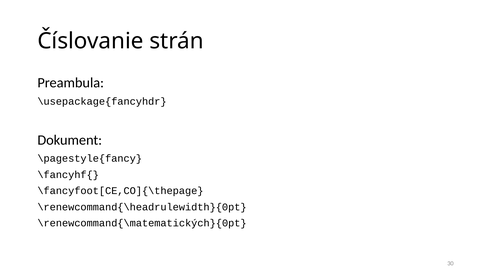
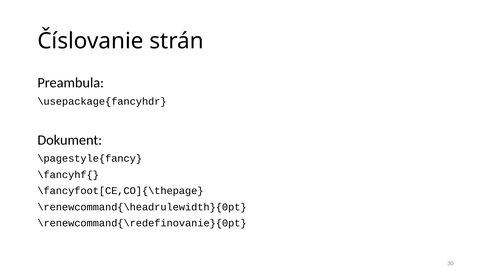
\renewcommand{\matematických}{0pt: \renewcommand{\matematických}{0pt -> \renewcommand{\redefinovanie}{0pt
